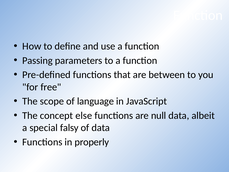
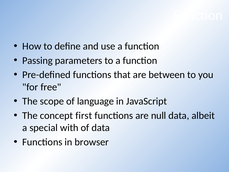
else: else -> first
falsy: falsy -> with
properly: properly -> browser
